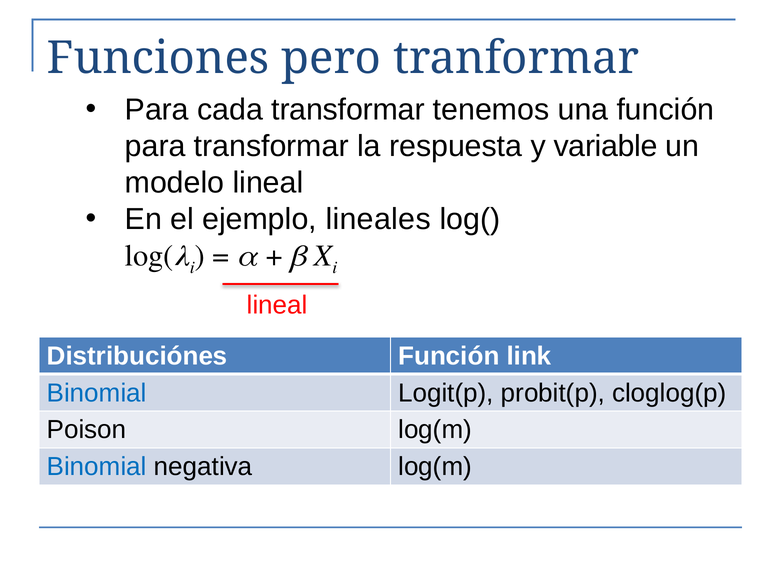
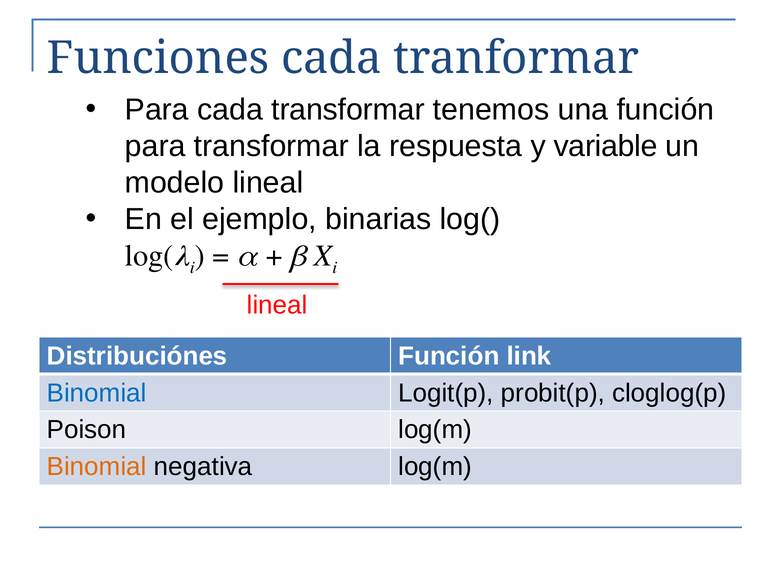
Funciones pero: pero -> cada
lineales: lineales -> binarias
Binomial at (97, 467) colour: blue -> orange
